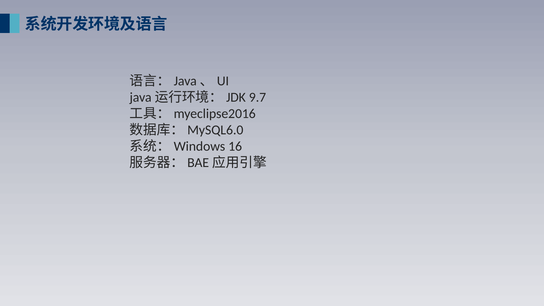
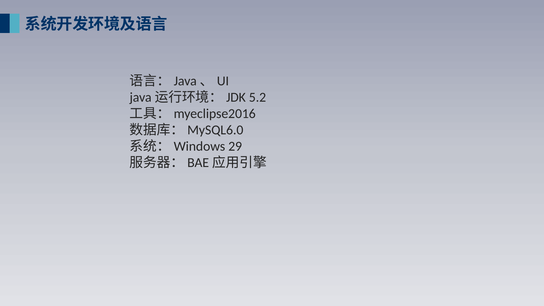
9.7: 9.7 -> 5.2
16: 16 -> 29
